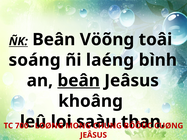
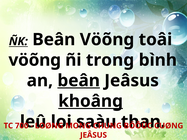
soáng at (35, 60): soáng -> vöõng
laéng: laéng -> trong
khoâng underline: none -> present
